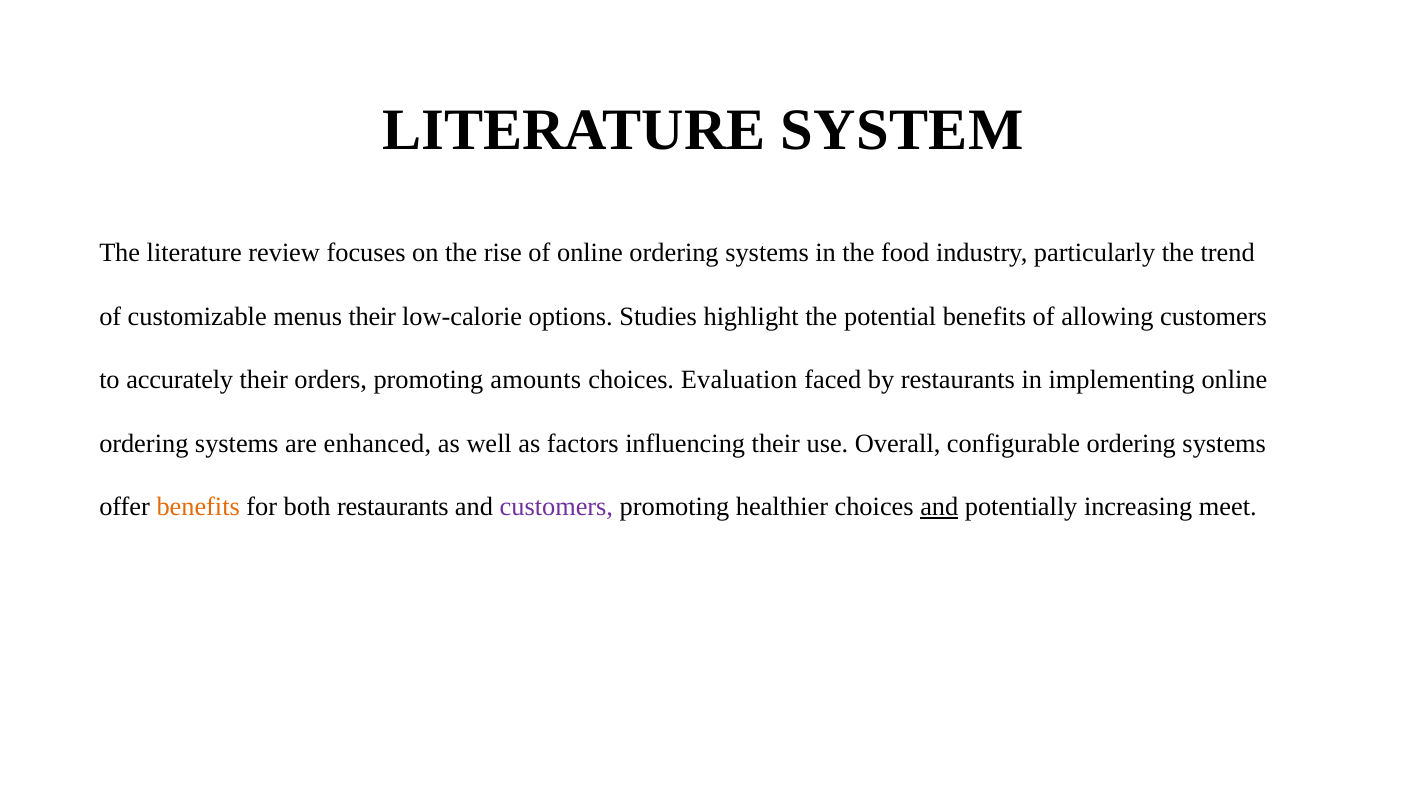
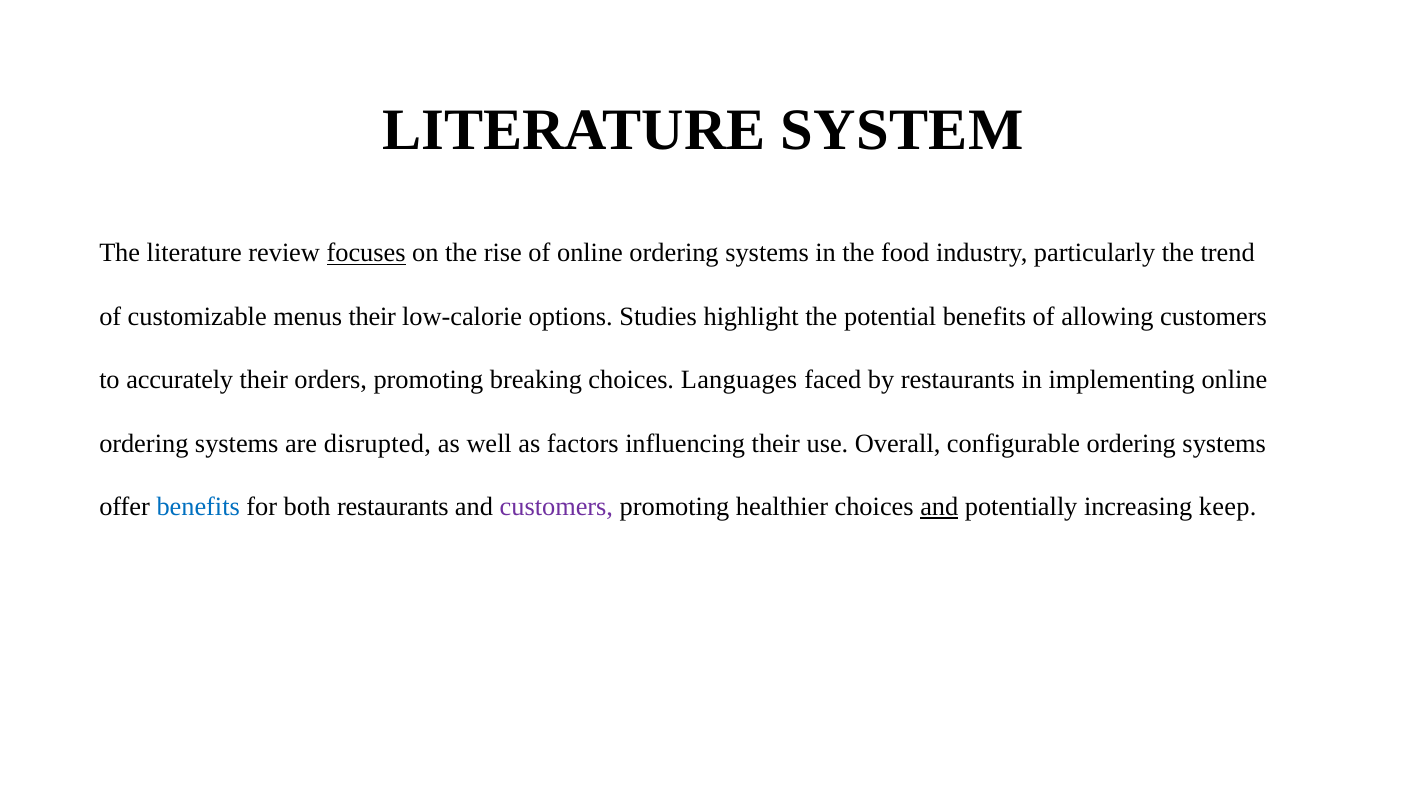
focuses underline: none -> present
amounts: amounts -> breaking
Evaluation: Evaluation -> Languages
enhanced: enhanced -> disrupted
benefits at (198, 506) colour: orange -> blue
meet: meet -> keep
